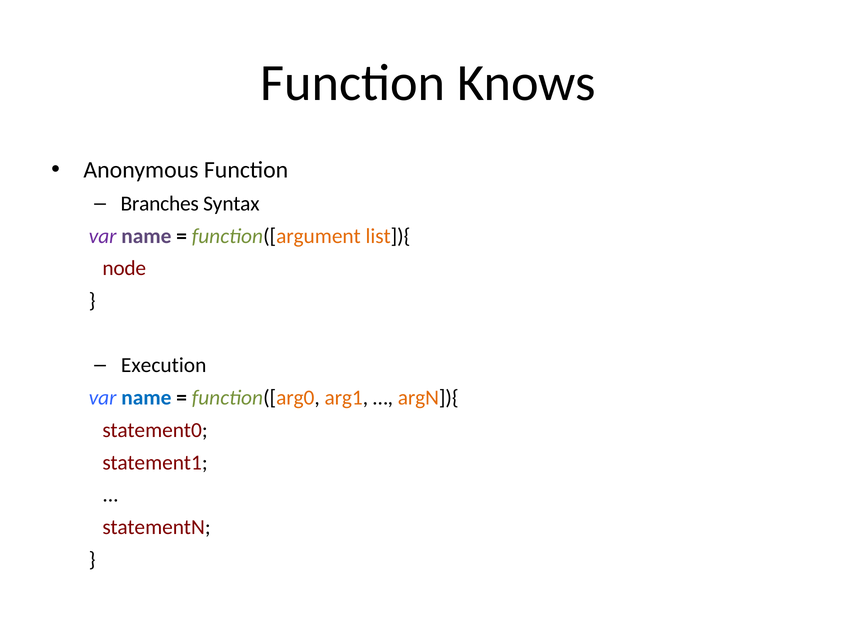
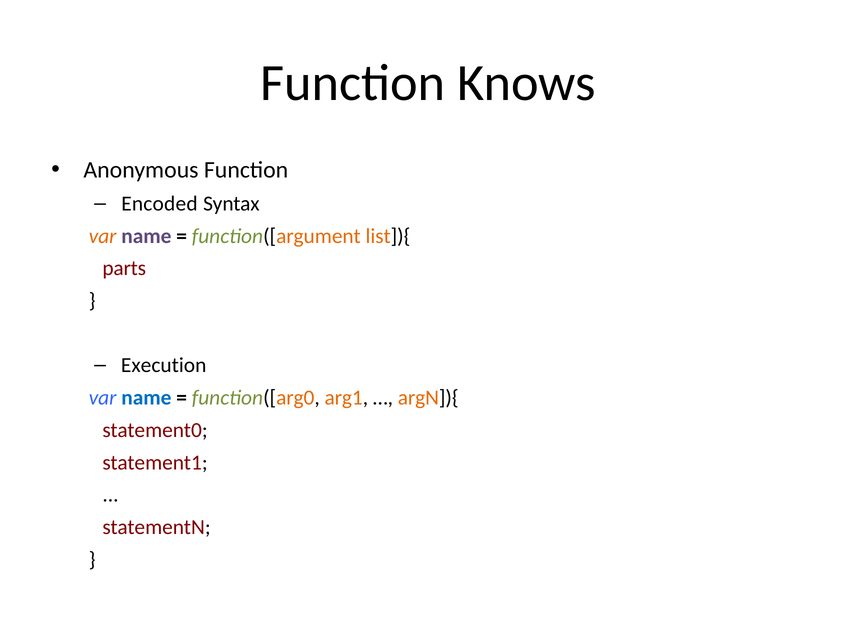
Branches: Branches -> Encoded
var at (103, 236) colour: purple -> orange
node: node -> parts
